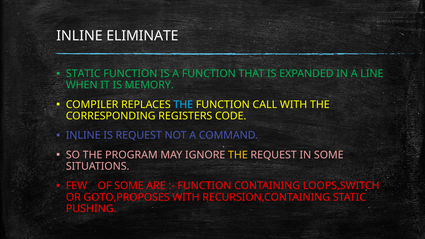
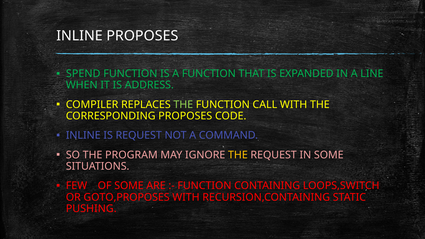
INLINE ELIMINATE: ELIMINATE -> PROPOSES
STATIC at (83, 74): STATIC -> SPEND
MEMORY: MEMORY -> ADDRESS
THE at (183, 105) colour: light blue -> light green
CORRESPONDING REGISTERS: REGISTERS -> PROPOSES
